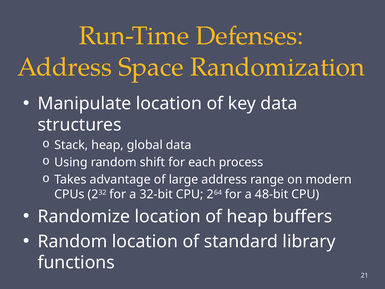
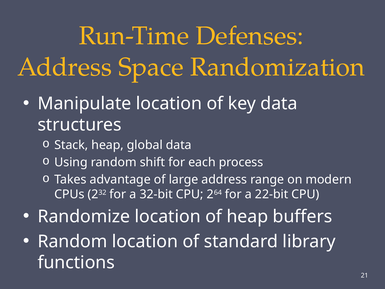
48-bit: 48-bit -> 22-bit
